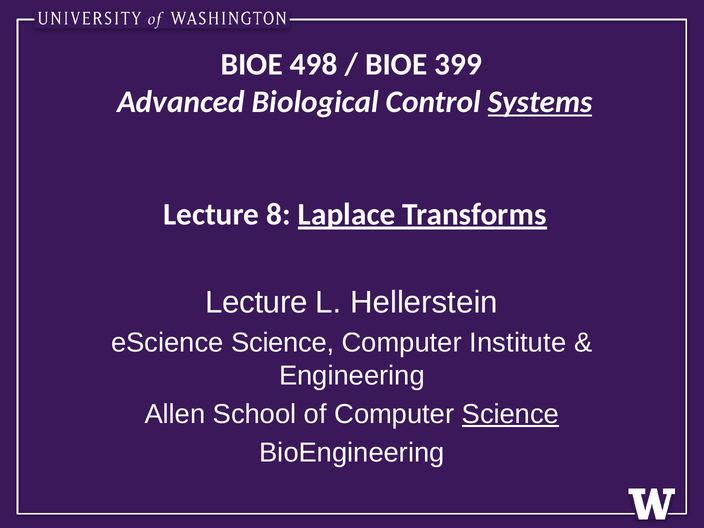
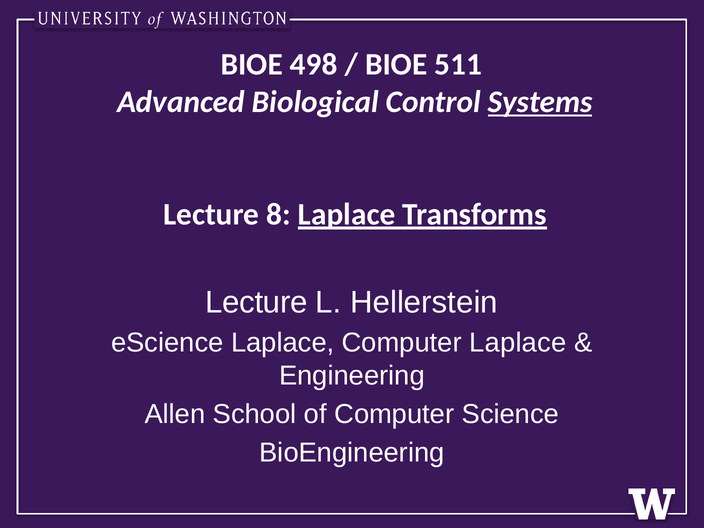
399: 399 -> 511
eScience Science: Science -> Laplace
Computer Institute: Institute -> Laplace
Science at (510, 414) underline: present -> none
